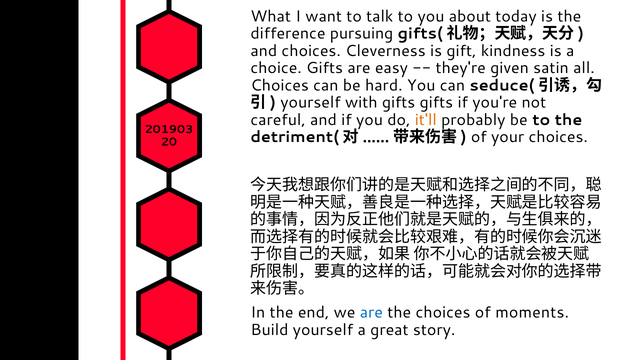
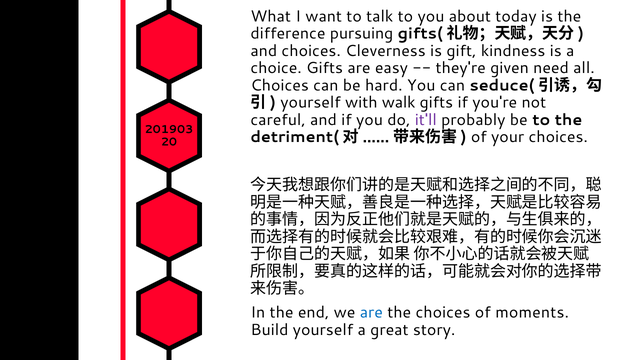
satin: satin -> need
with gifts: gifts -> walk
it'll colour: orange -> purple
